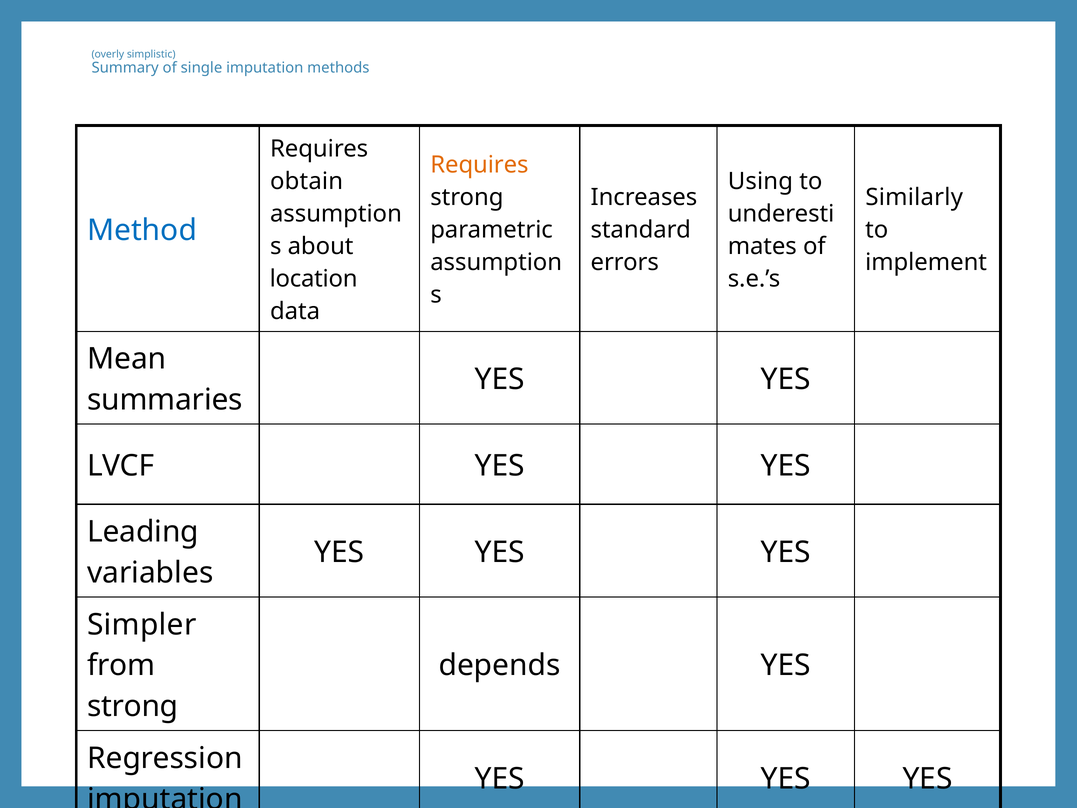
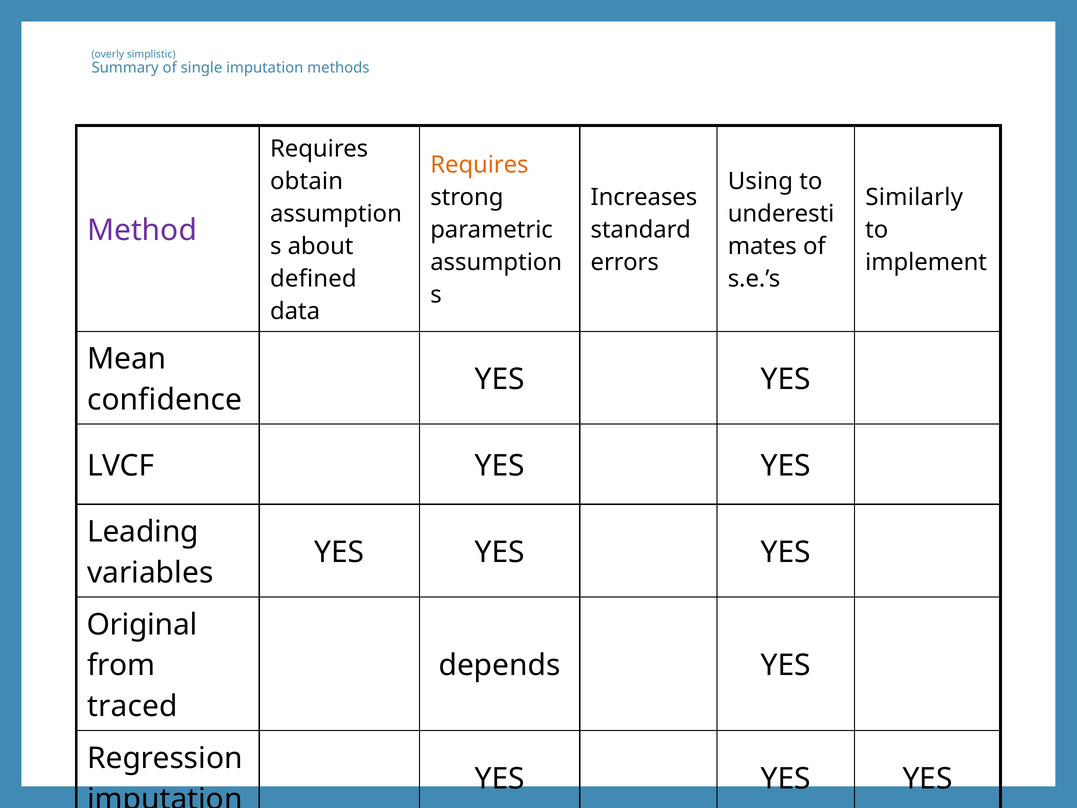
Method colour: blue -> purple
location: location -> defined
summaries: summaries -> confidence
Simpler: Simpler -> Original
strong at (133, 706): strong -> traced
